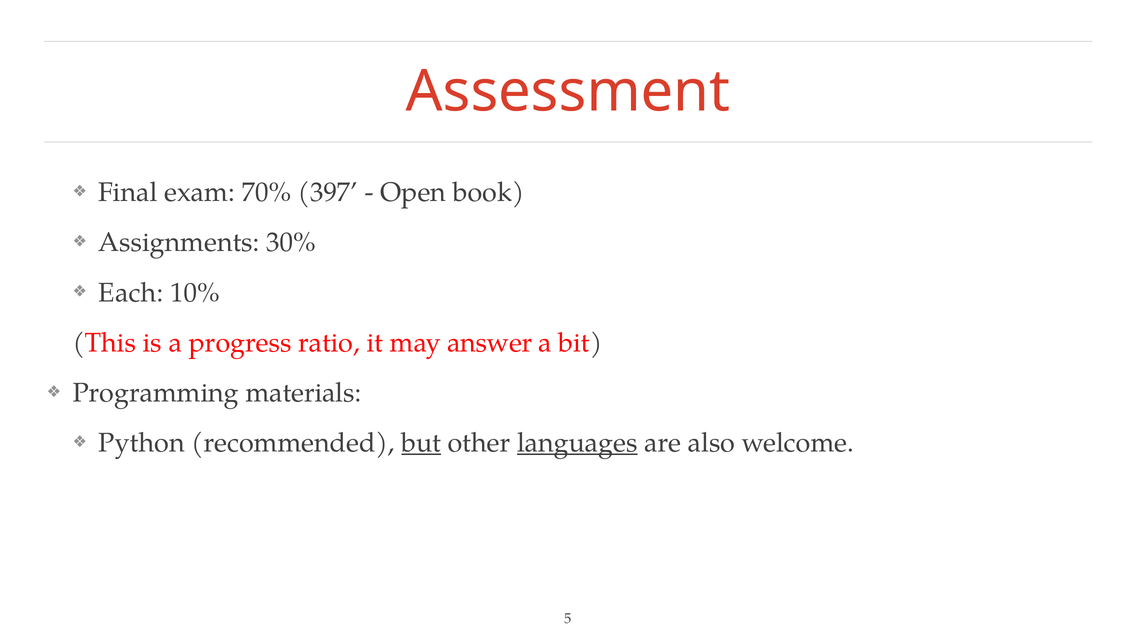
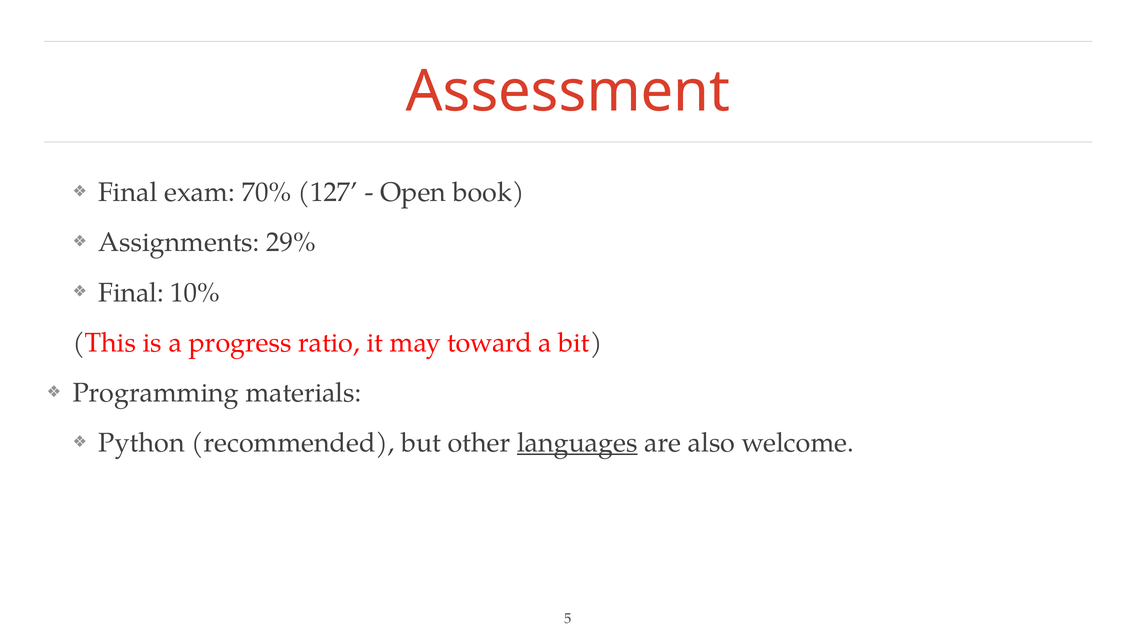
397: 397 -> 127
30%: 30% -> 29%
Each at (131, 293): Each -> Final
answer: answer -> toward
but underline: present -> none
